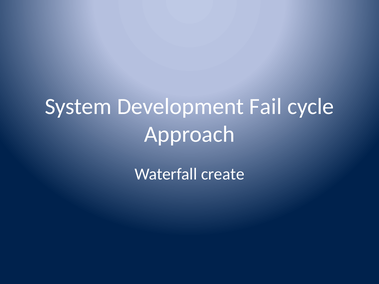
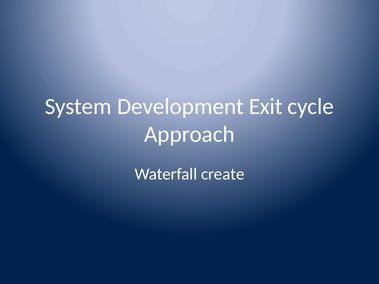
Fail: Fail -> Exit
